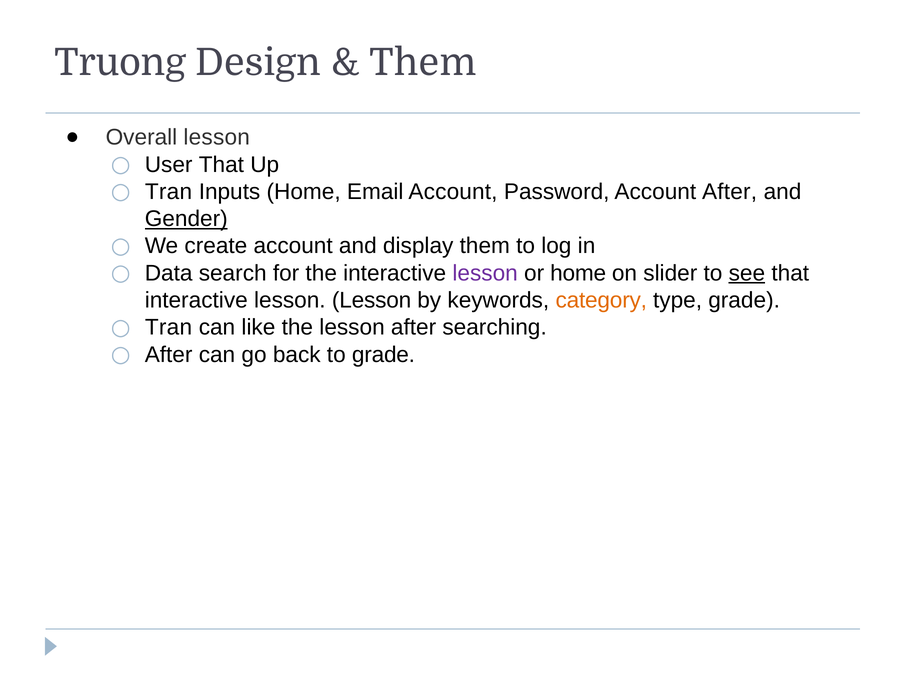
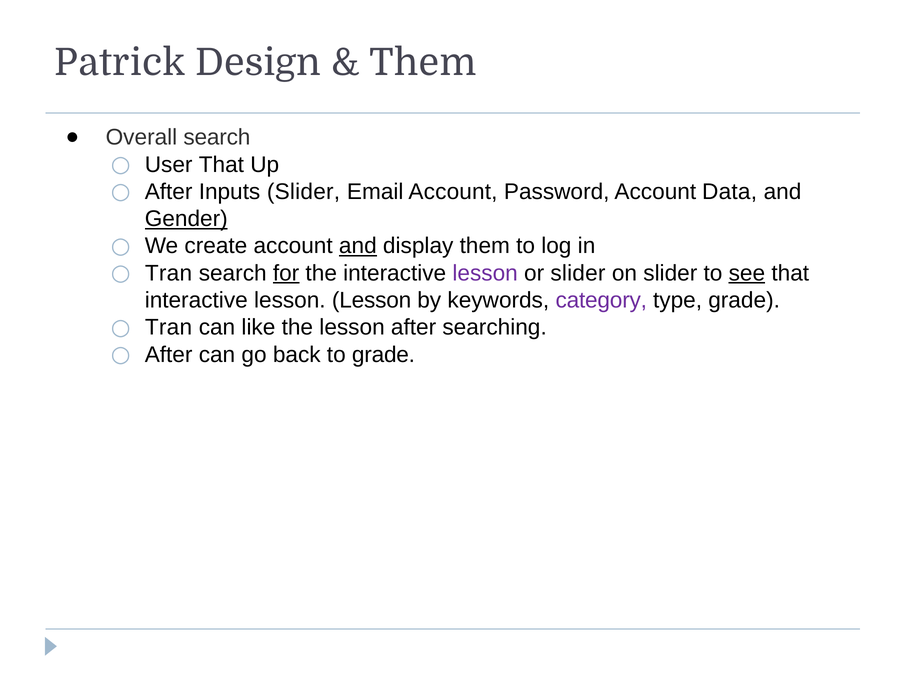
Truong: Truong -> Patrick
Overall lesson: lesson -> search
Tran at (169, 192): Tran -> After
Inputs Home: Home -> Slider
Account After: After -> Data
and at (358, 246) underline: none -> present
Data at (169, 273): Data -> Tran
for underline: none -> present
or home: home -> slider
category colour: orange -> purple
